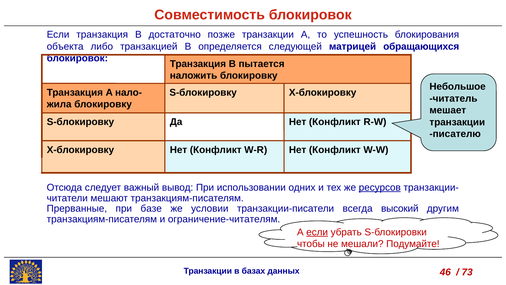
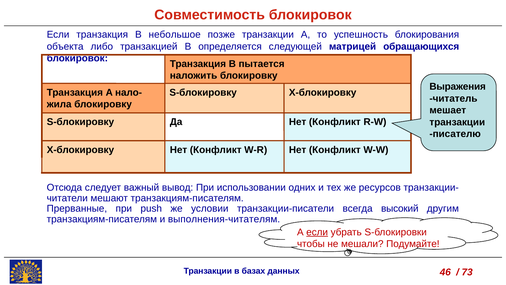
достаточно: достаточно -> небольшое
Небольшое: Небольшое -> Выражения
ресурсов underline: present -> none
базе: базе -> push
ограничение-читателям: ограничение-читателям -> выполнения-читателям
